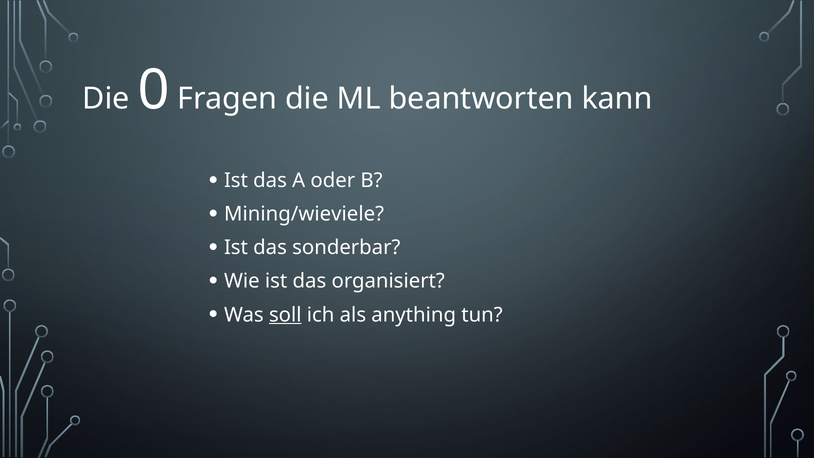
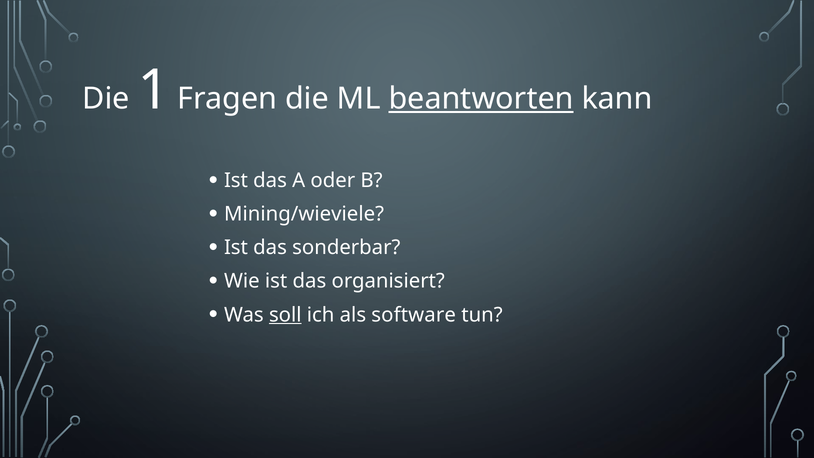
0: 0 -> 1
beantworten underline: none -> present
anything: anything -> software
